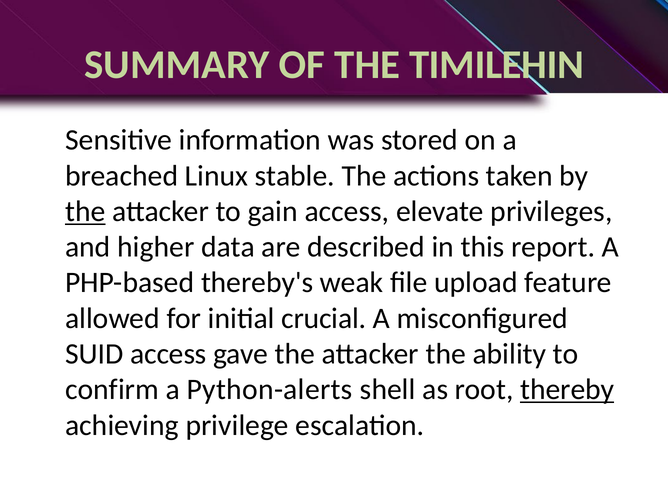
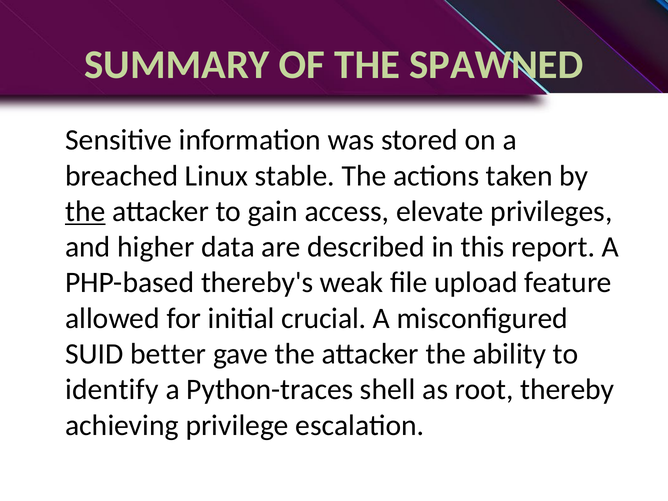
TIMILEHIN: TIMILEHIN -> SPAWNED
SUID access: access -> better
confirm: confirm -> identify
Python-alerts: Python-alerts -> Python-traces
thereby underline: present -> none
